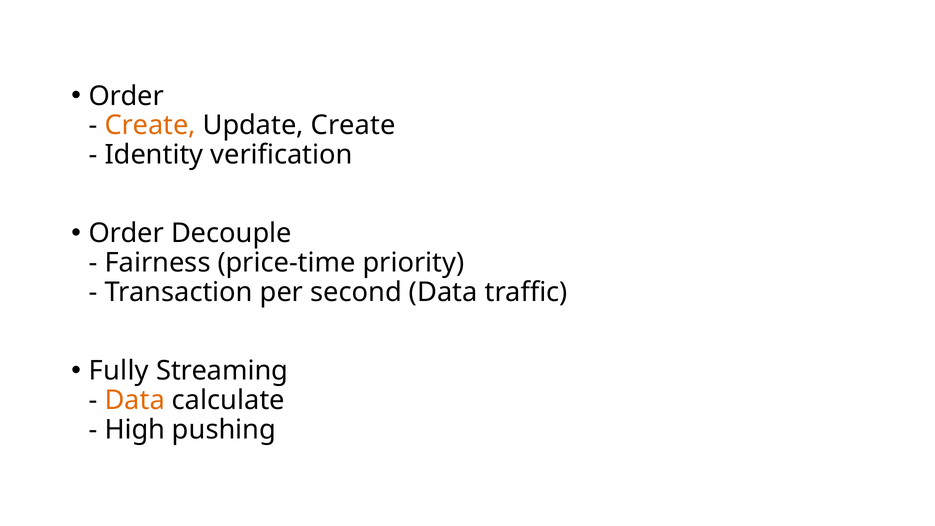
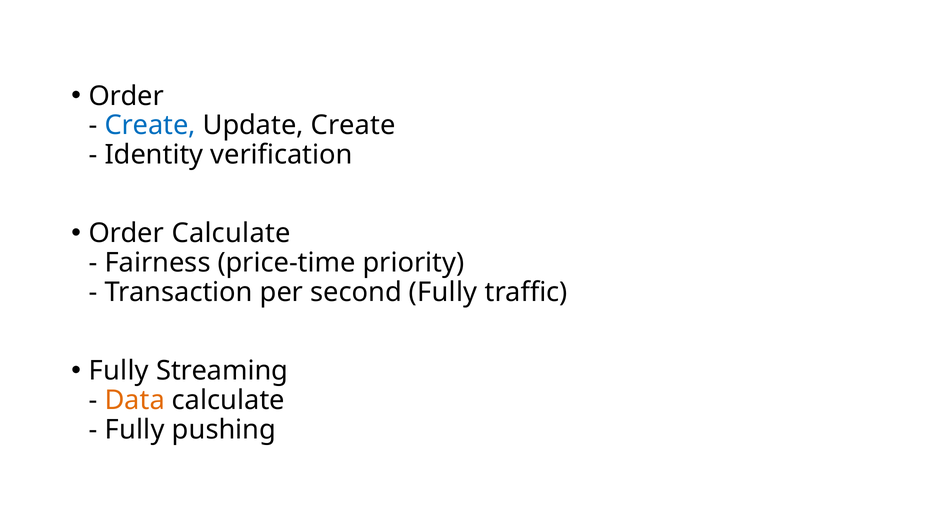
Create at (150, 125) colour: orange -> blue
Order Decouple: Decouple -> Calculate
second Data: Data -> Fully
High at (135, 430): High -> Fully
